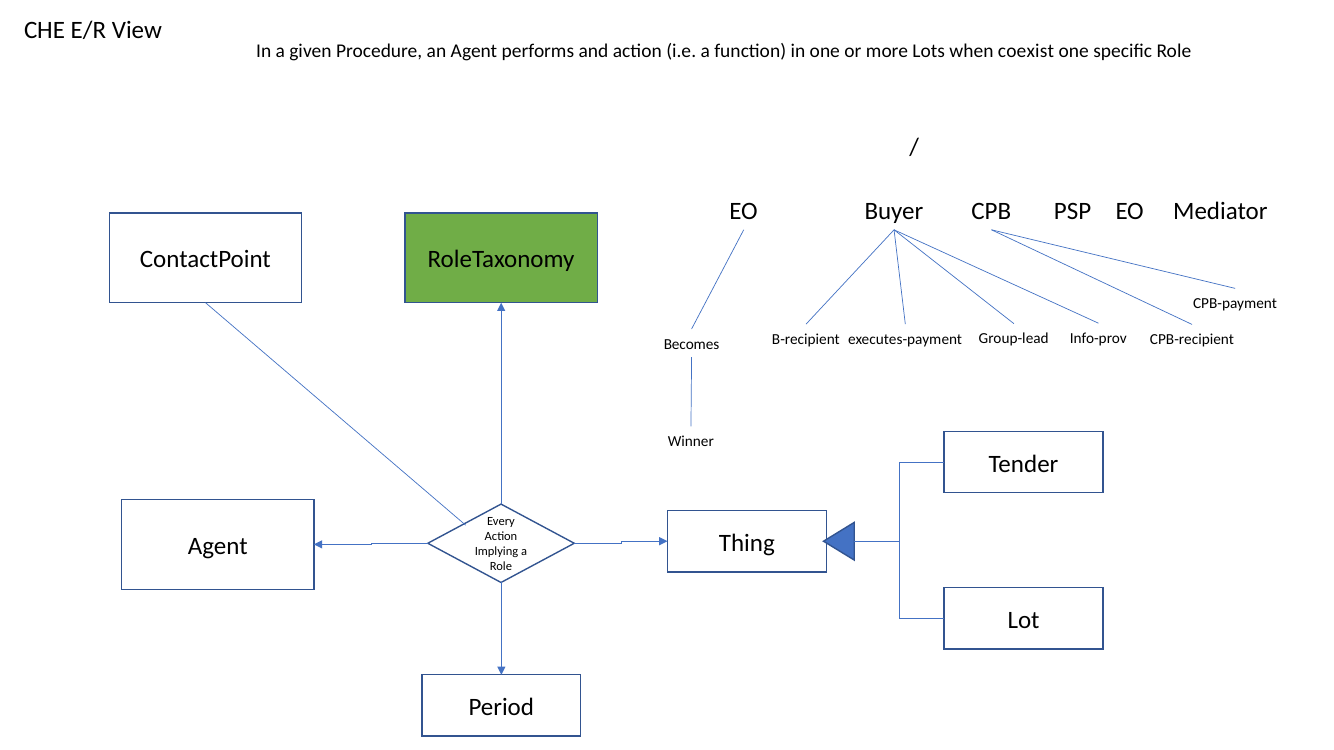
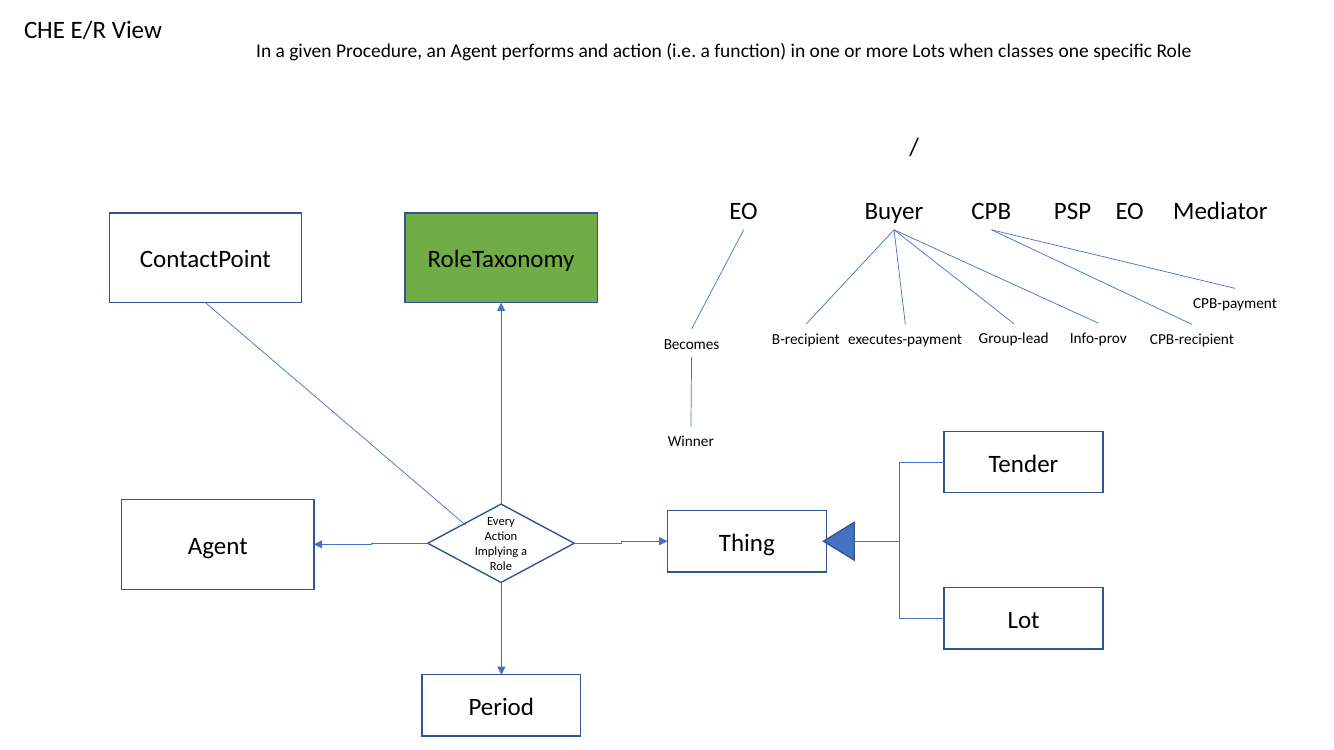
coexist: coexist -> classes
